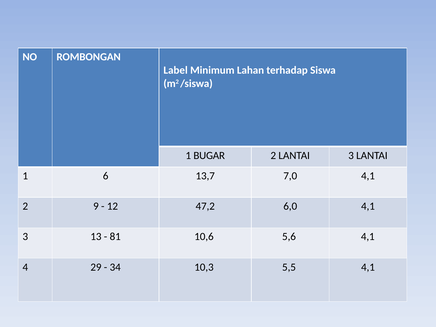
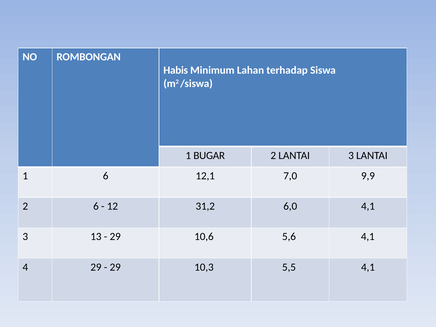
Label: Label -> Habis
13,7: 13,7 -> 12,1
7,0 4,1: 4,1 -> 9,9
2 9: 9 -> 6
47,2: 47,2 -> 31,2
81 at (115, 237): 81 -> 29
34 at (115, 267): 34 -> 29
